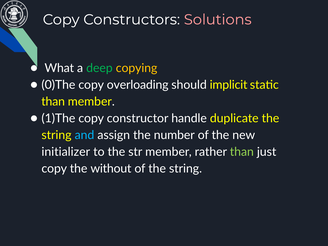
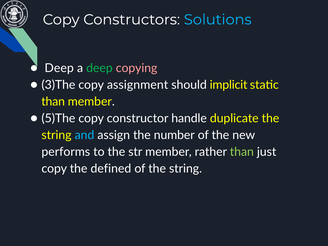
Solutions colour: pink -> light blue
What at (59, 68): What -> Deep
copying colour: yellow -> pink
0)The: 0)The -> 3)The
overloading: overloading -> assignment
1)The: 1)The -> 5)The
initializer: initializer -> performs
without: without -> defined
